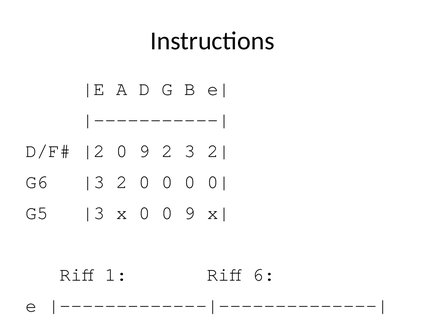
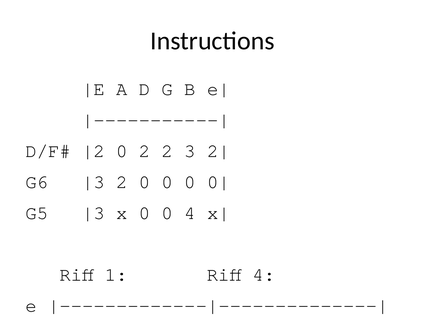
9 at (145, 151): 9 -> 2
0 0 9: 9 -> 4
Riff 6: 6 -> 4
